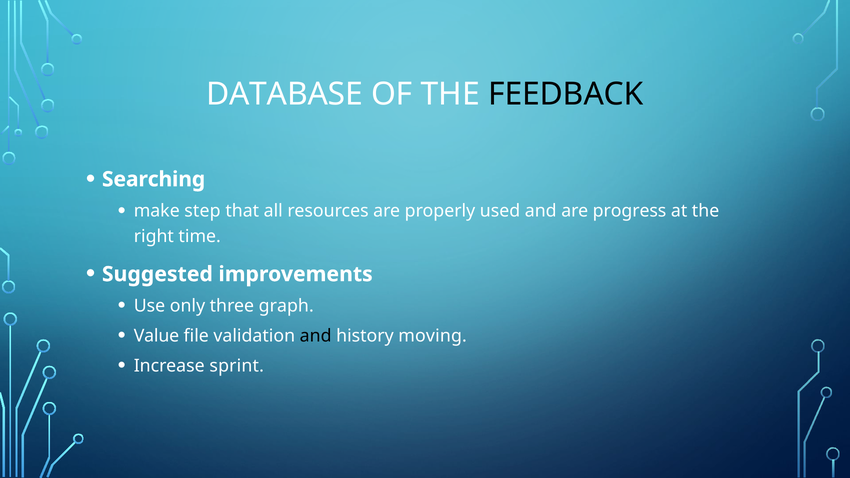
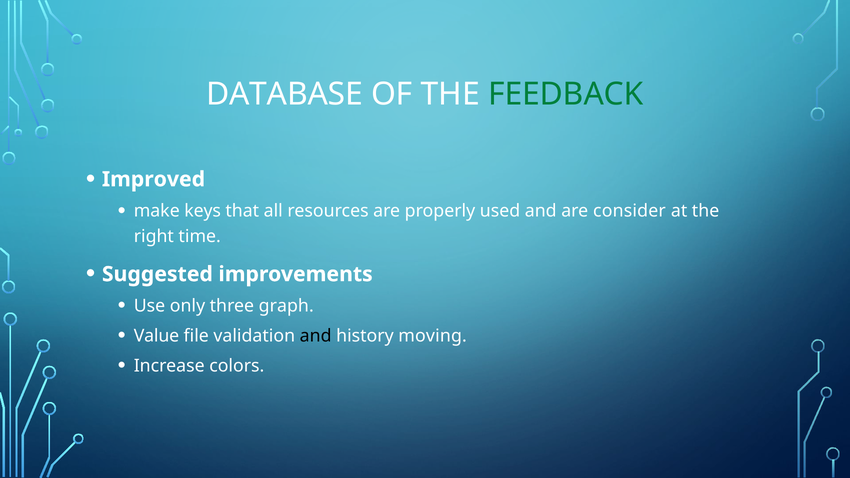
FEEDBACK colour: black -> green
Searching: Searching -> Improved
step: step -> keys
progress: progress -> consider
sprint: sprint -> colors
